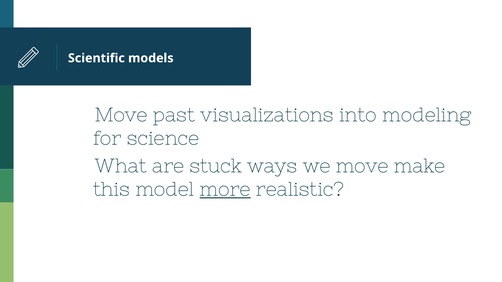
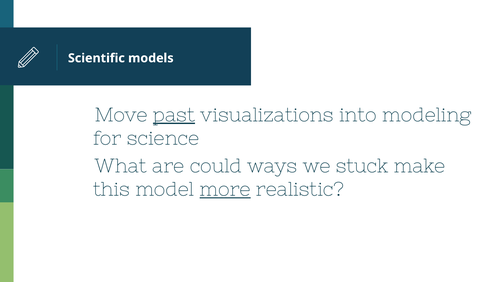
past underline: none -> present
stuck: stuck -> could
move: move -> stuck
